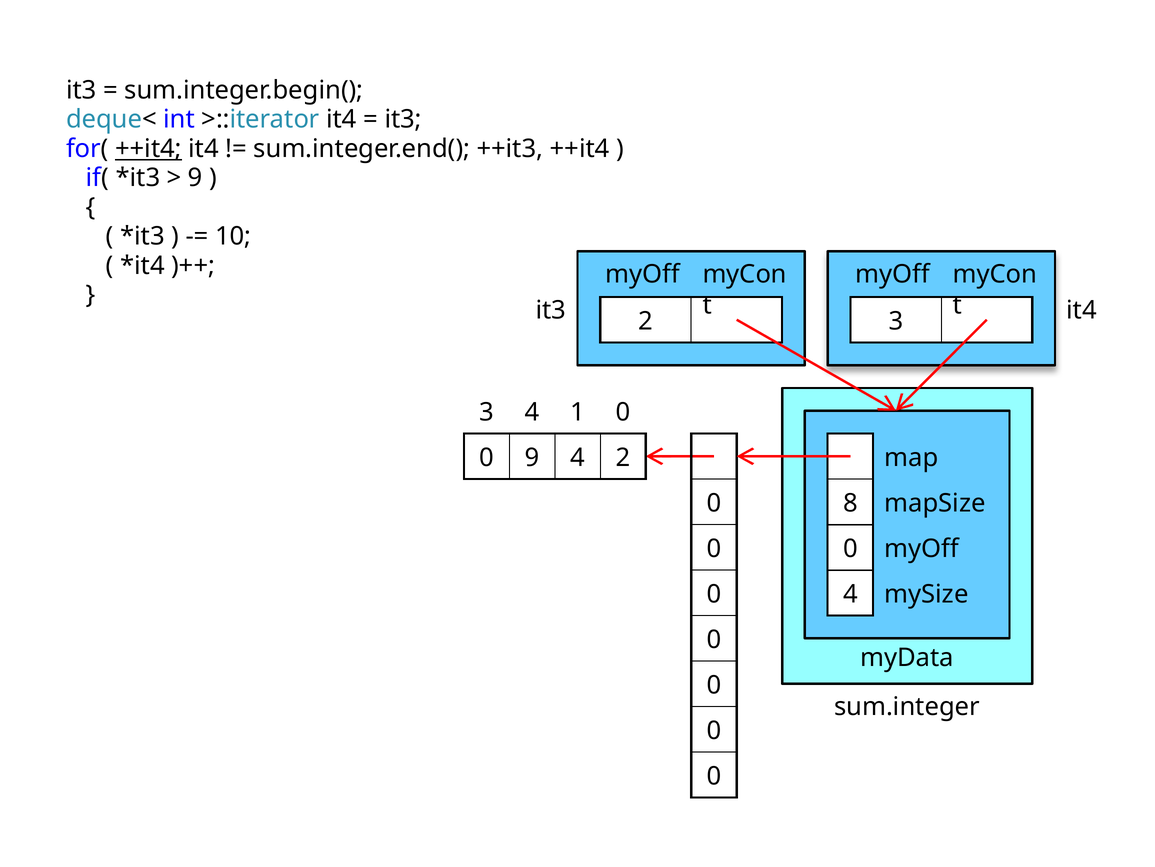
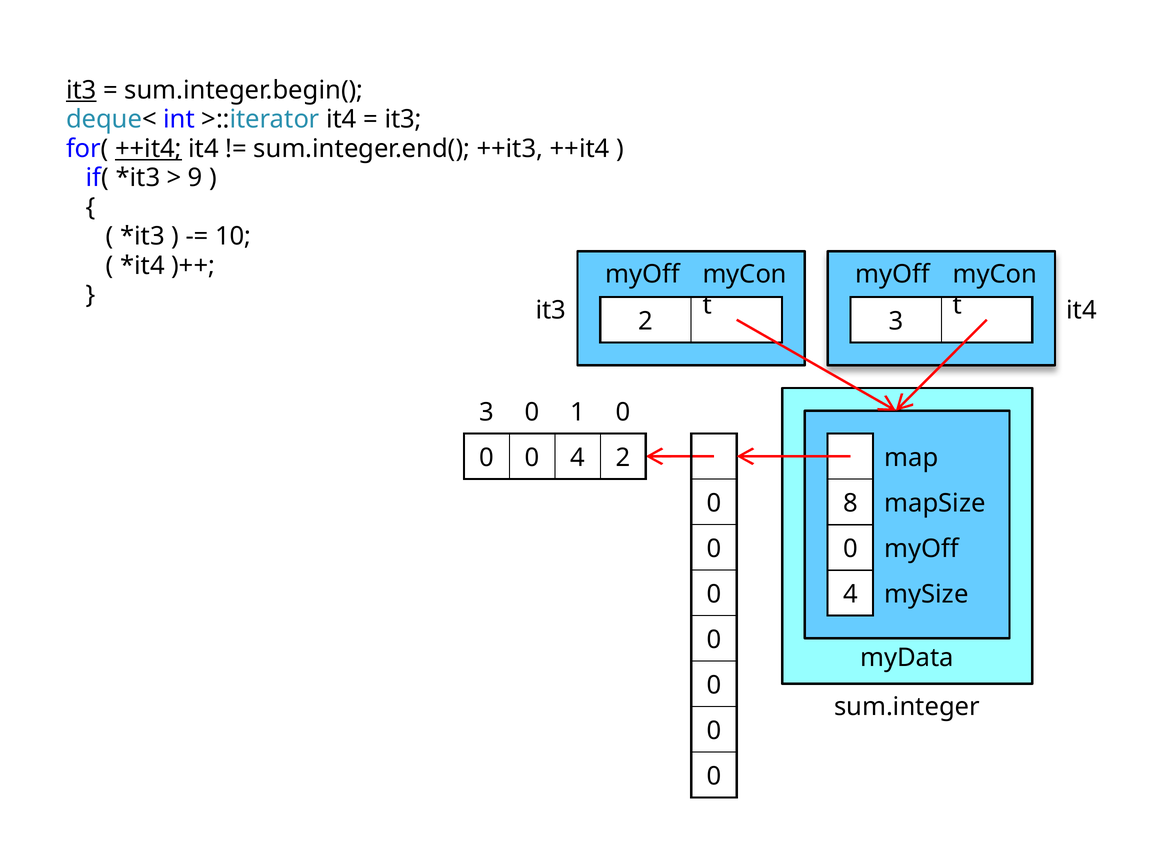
it3 at (81, 90) underline: none -> present
3 4: 4 -> 0
9 at (532, 457): 9 -> 0
